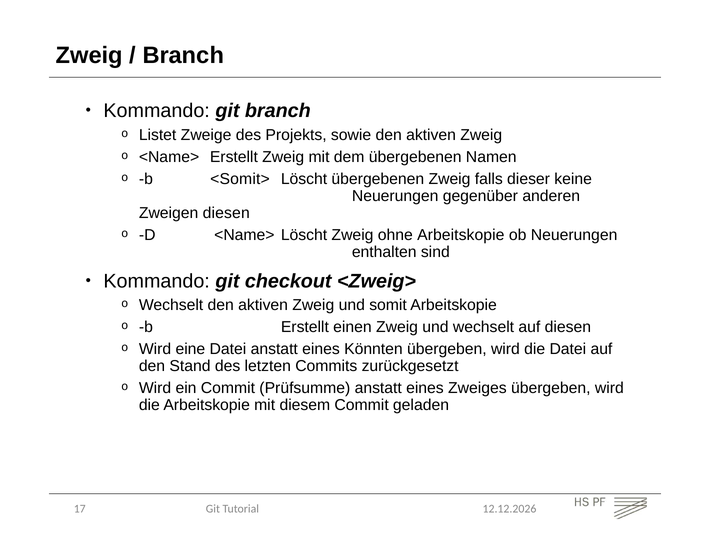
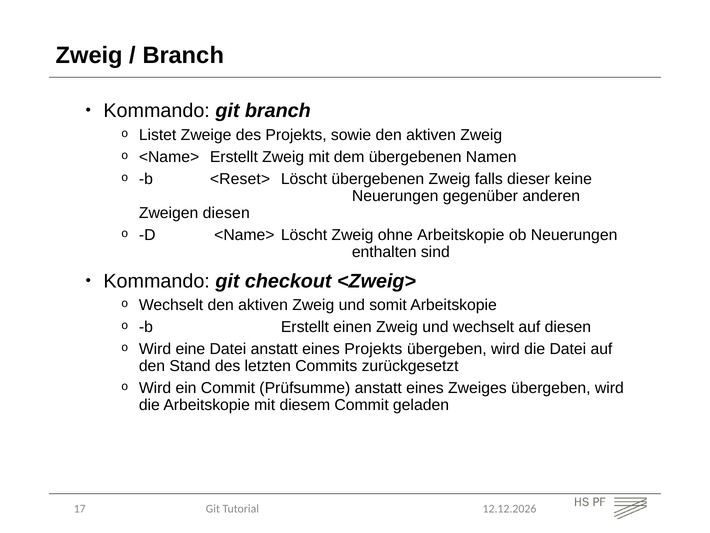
<Somit>: <Somit> -> <Reset>
eines Könnten: Könnten -> Projekts
